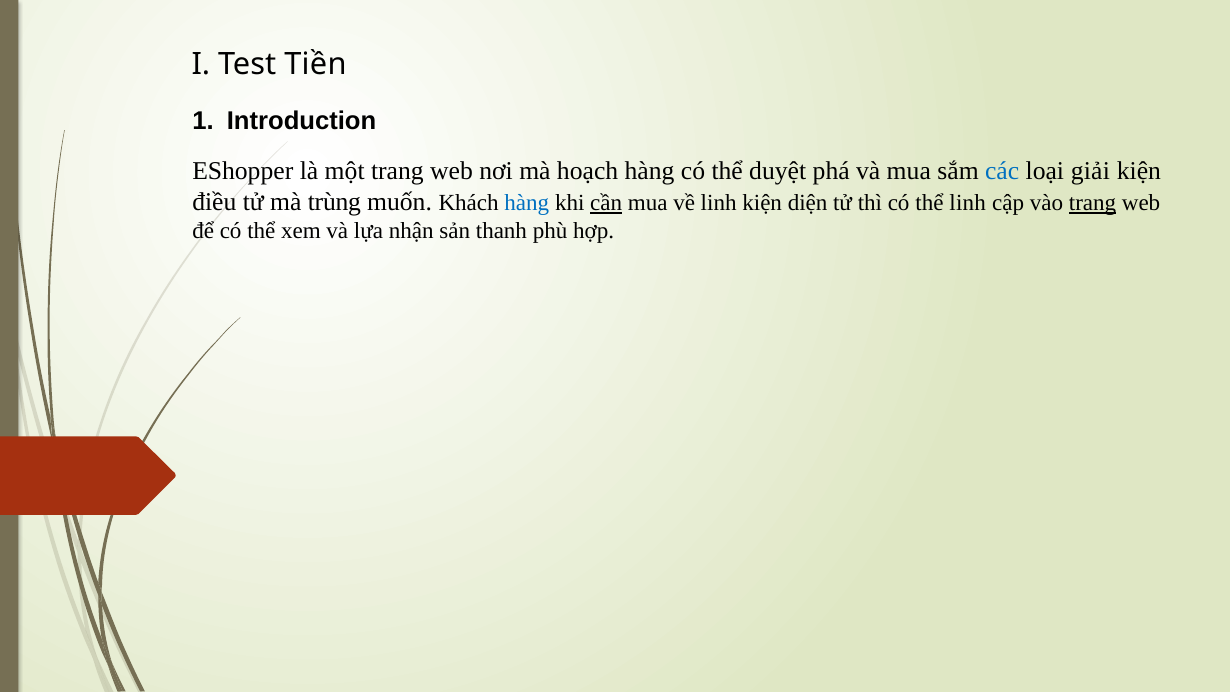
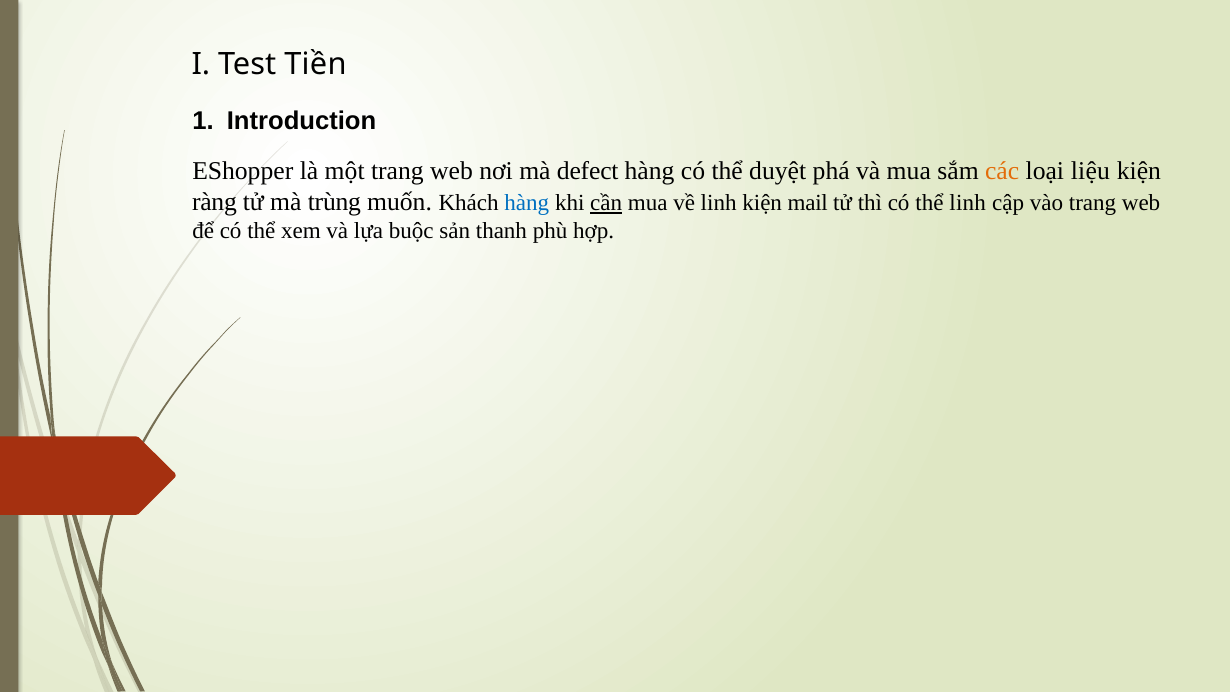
hoạch: hoạch -> defect
các colour: blue -> orange
giải: giải -> liệu
điều: điều -> ràng
diện: diện -> mail
trang at (1093, 203) underline: present -> none
nhận: nhận -> buộc
